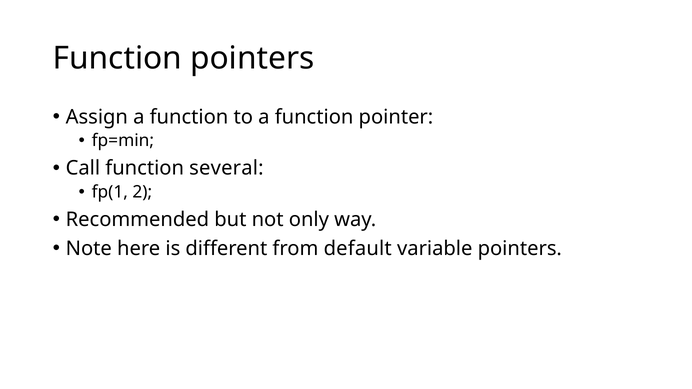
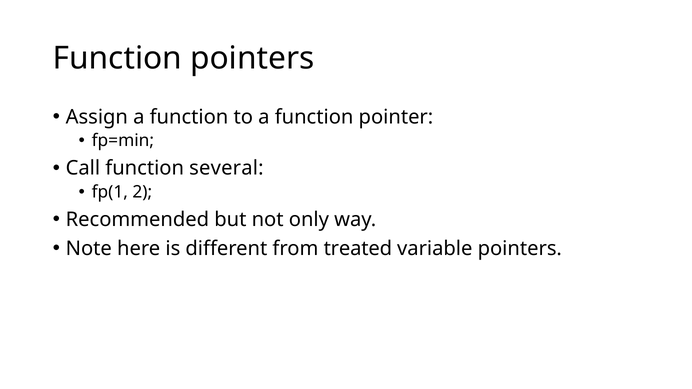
default: default -> treated
